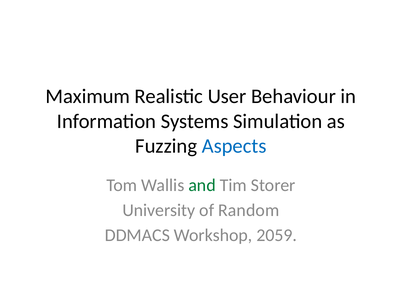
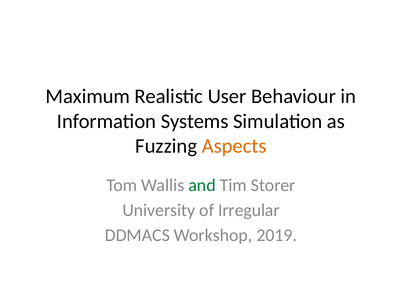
Aspects colour: blue -> orange
Random: Random -> Irregular
2059: 2059 -> 2019
